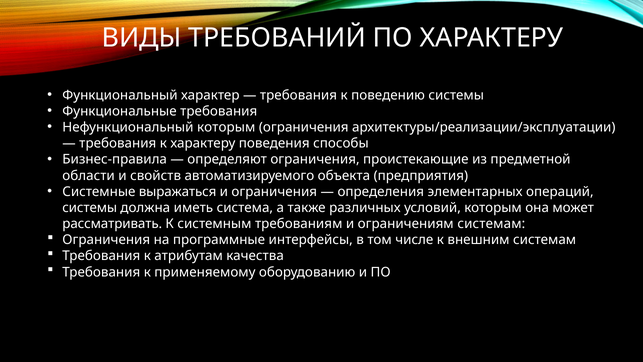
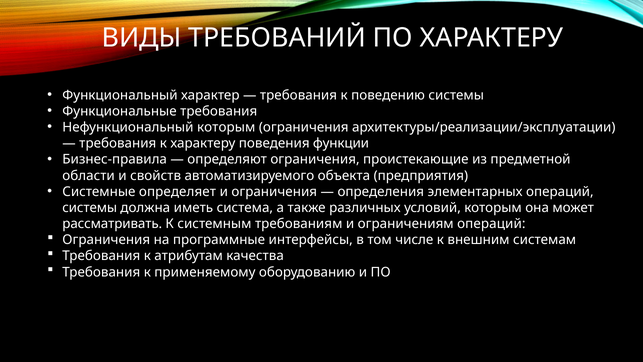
способы: способы -> функции
выражаться: выражаться -> определяет
ограничениям системам: системам -> операций
